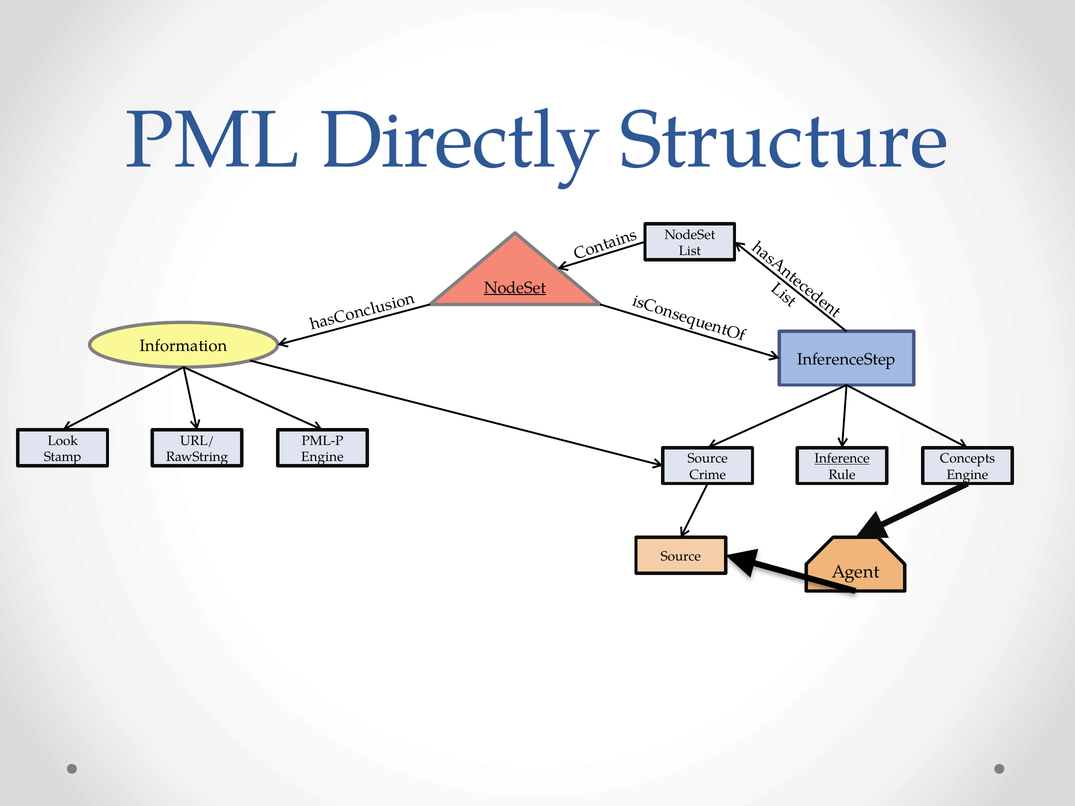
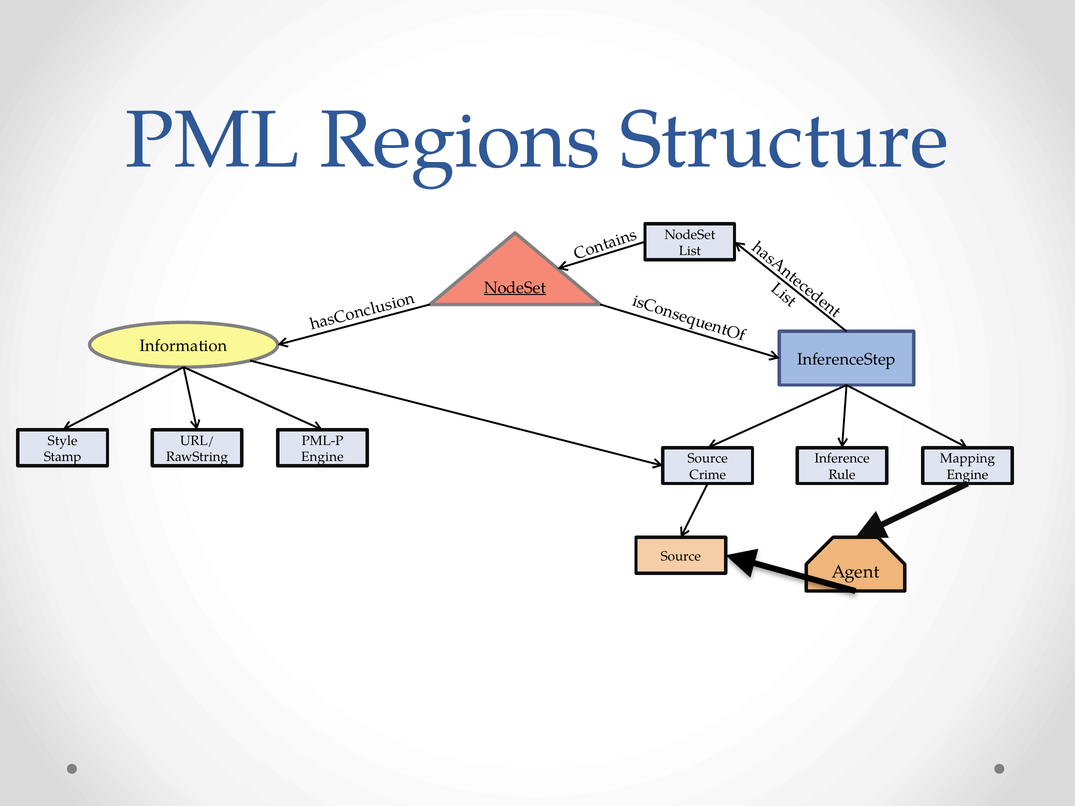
Directly: Directly -> Regions
Look: Look -> Style
Inference underline: present -> none
Concepts: Concepts -> Mapping
